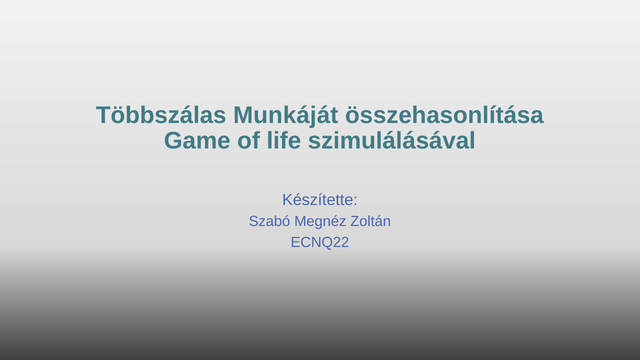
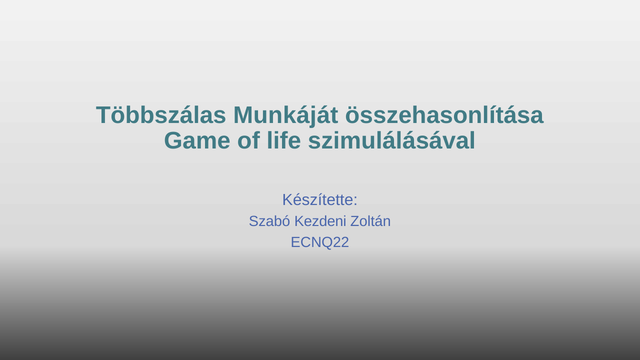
Megnéz: Megnéz -> Kezdeni
